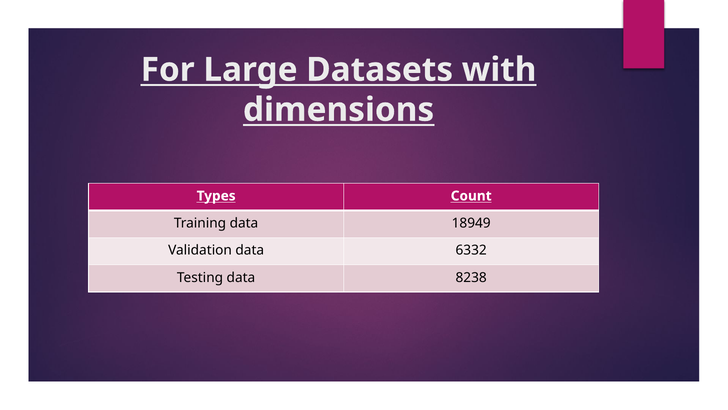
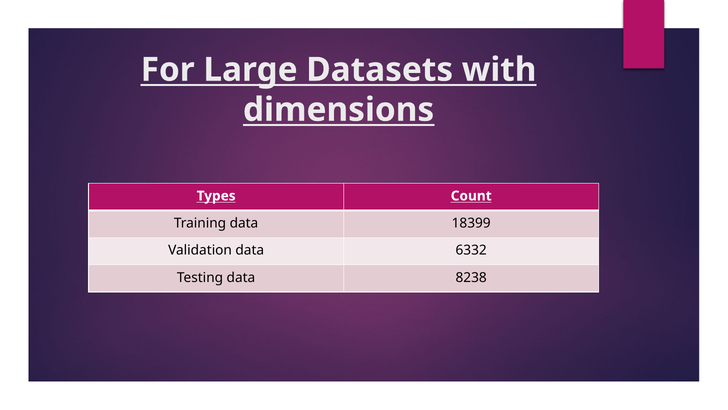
18949: 18949 -> 18399
